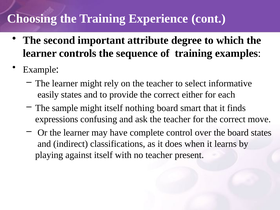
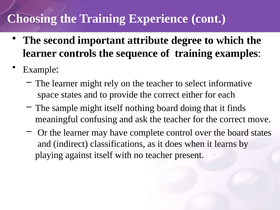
easily: easily -> space
smart: smart -> doing
expressions: expressions -> meaningful
